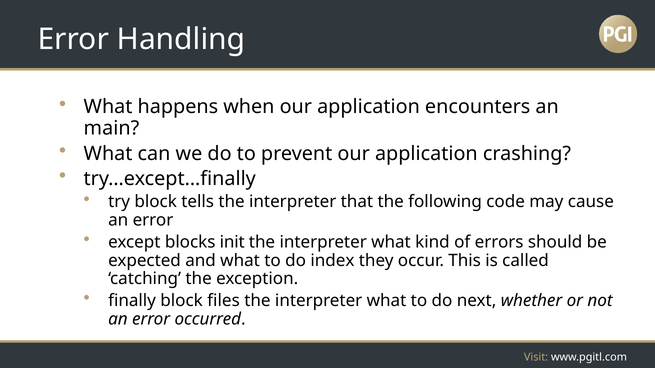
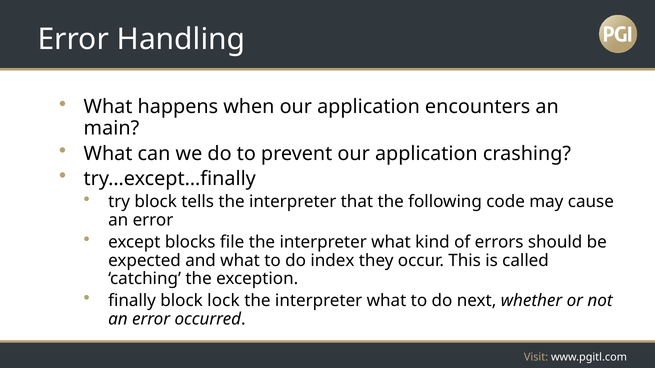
init: init -> file
files: files -> lock
